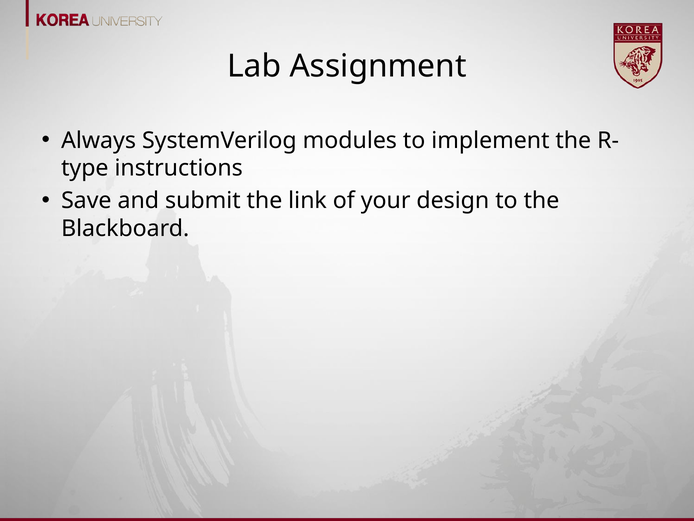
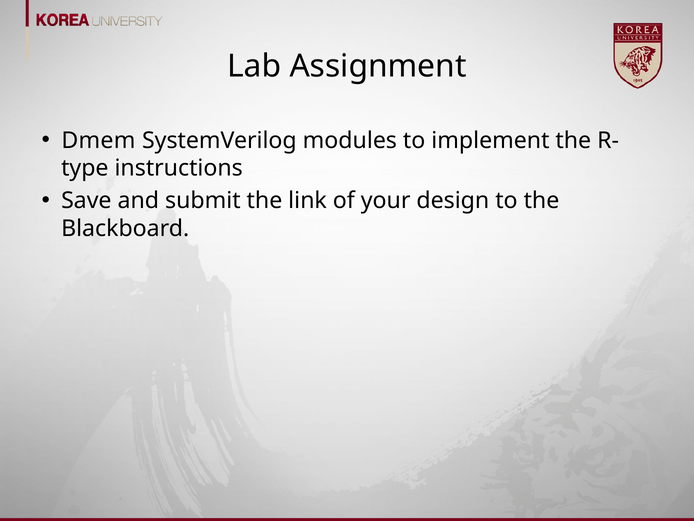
Always: Always -> Dmem
